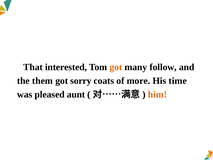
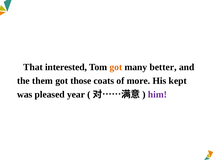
follow: follow -> better
sorry: sorry -> those
time: time -> kept
aunt: aunt -> year
him colour: orange -> purple
